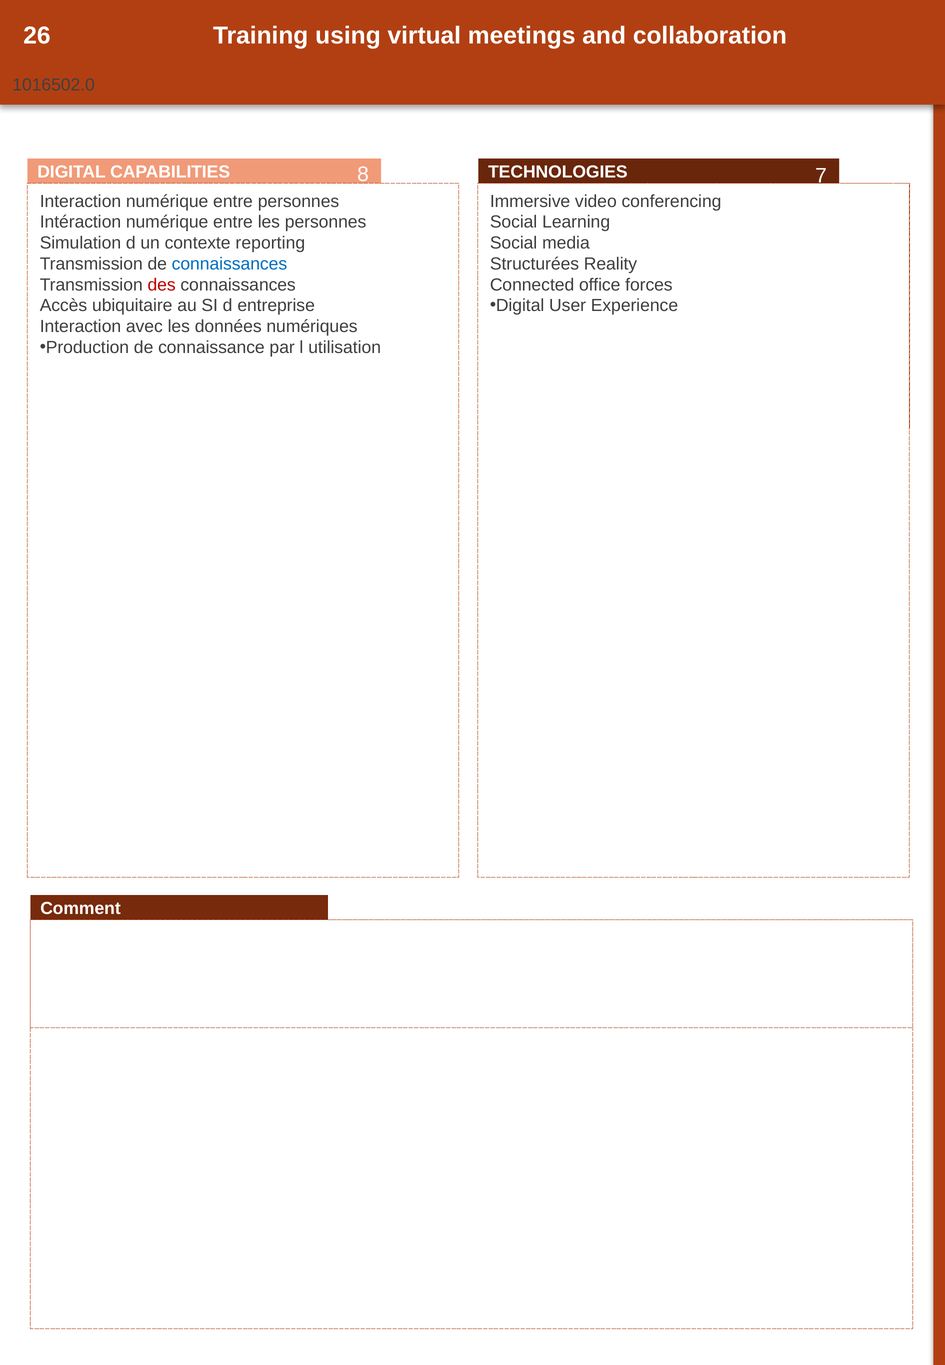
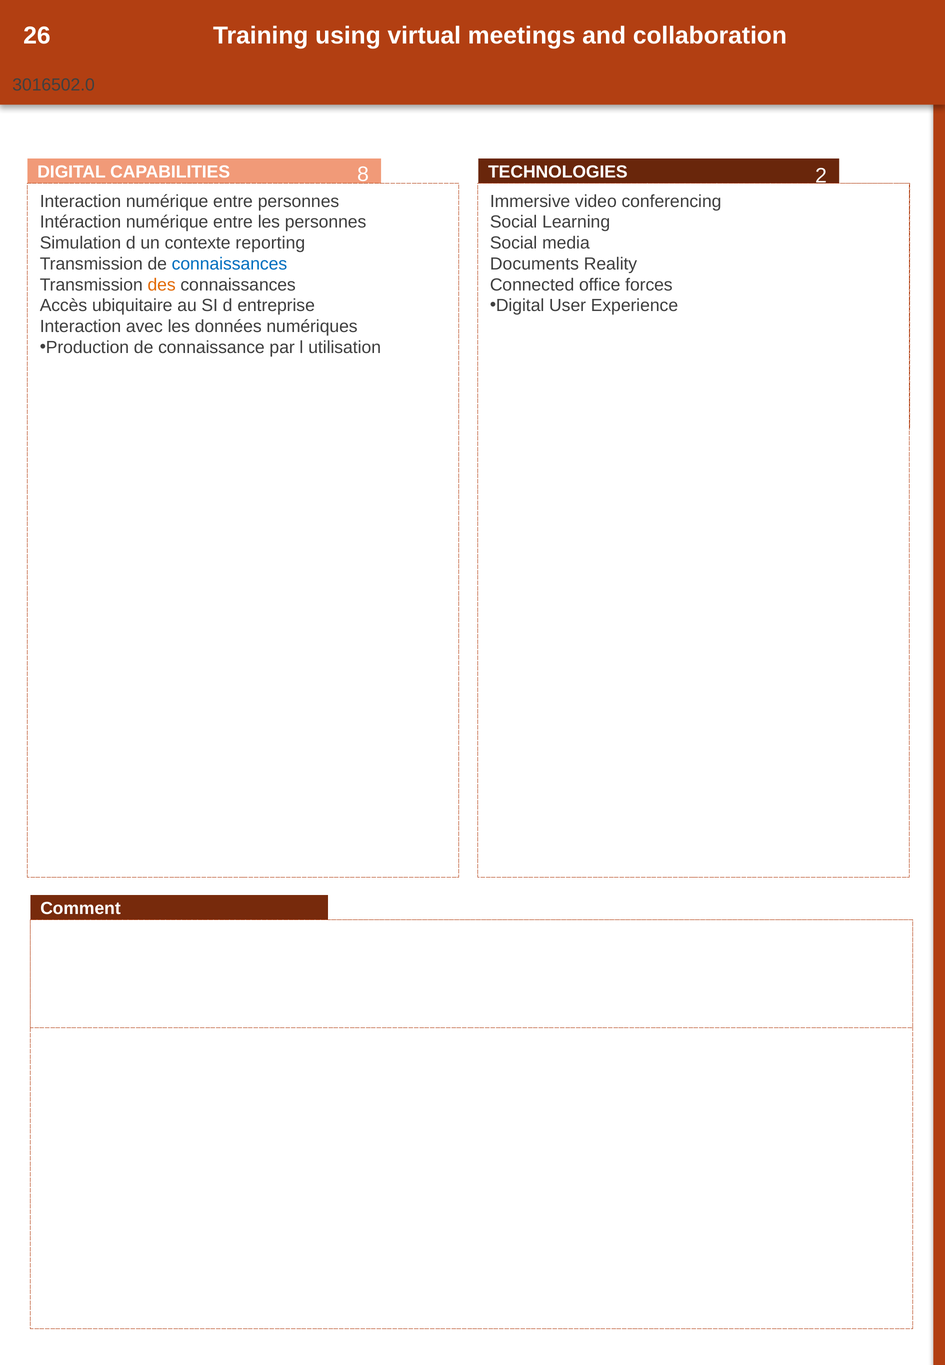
1016502.0: 1016502.0 -> 3016502.0
7: 7 -> 2
Structurées: Structurées -> Documents
des colour: red -> orange
